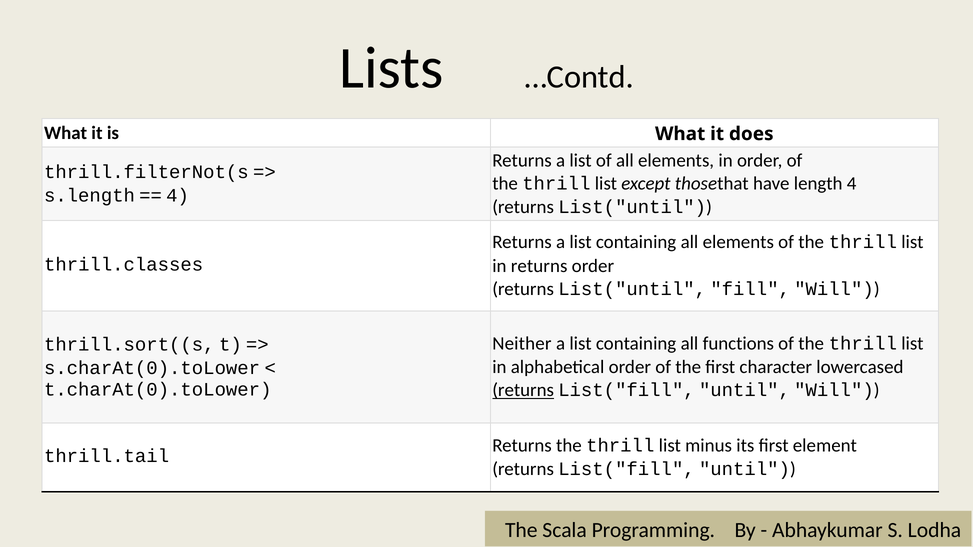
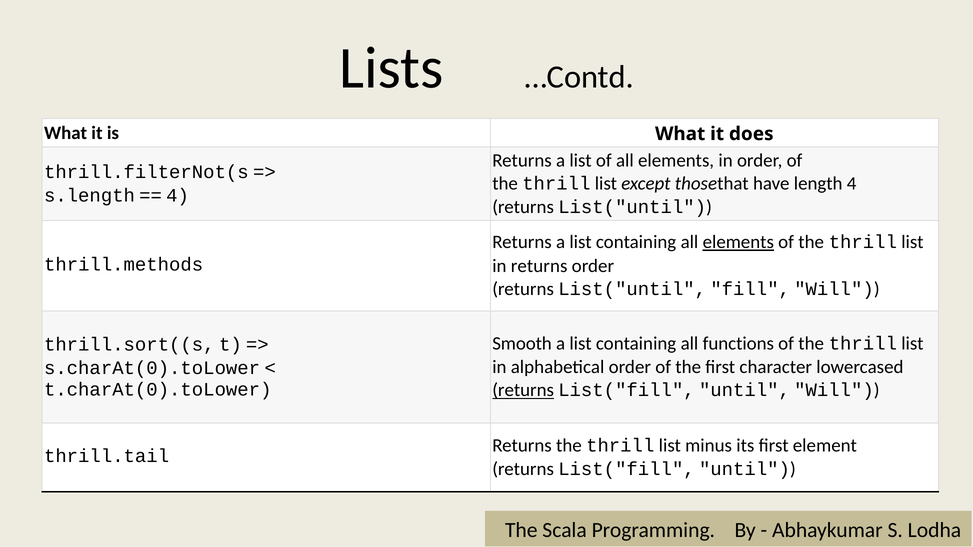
elements at (738, 242) underline: none -> present
thrill.classes: thrill.classes -> thrill.methods
Neither: Neither -> Smooth
